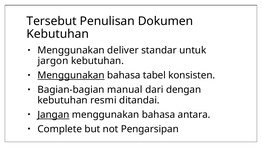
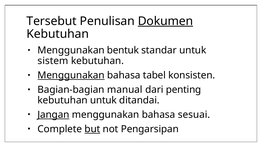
Dokumen underline: none -> present
deliver: deliver -> bentuk
jargon: jargon -> sistem
dengan: dengan -> penting
kebutuhan resmi: resmi -> untuk
antara: antara -> sesuai
but underline: none -> present
